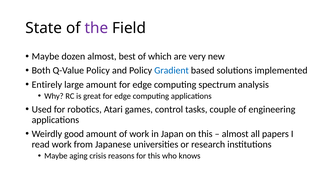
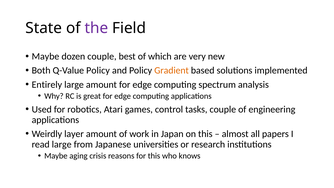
dozen almost: almost -> couple
Gradient colour: blue -> orange
good: good -> layer
read work: work -> large
